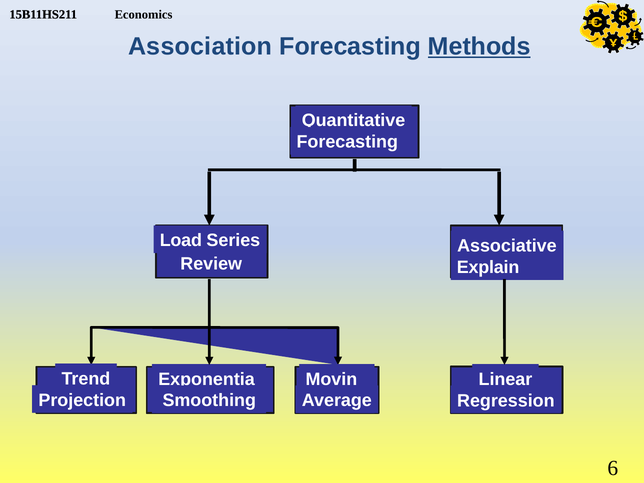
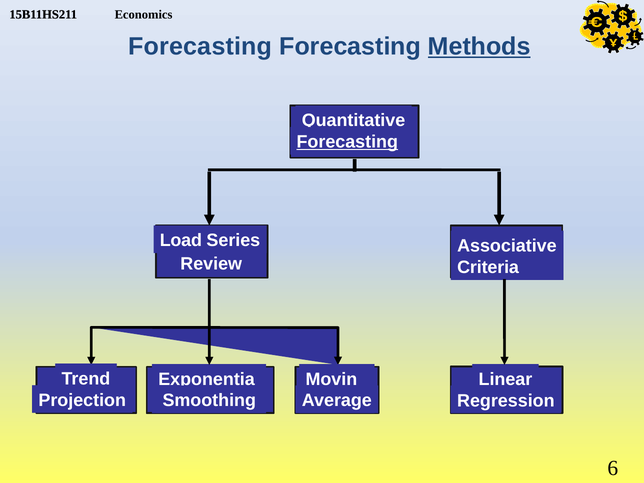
Association at (200, 46): Association -> Forecasting
Forecasting at (347, 142) underline: none -> present
Explain: Explain -> Criteria
